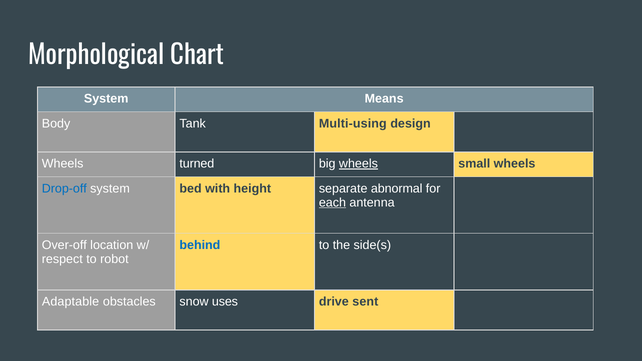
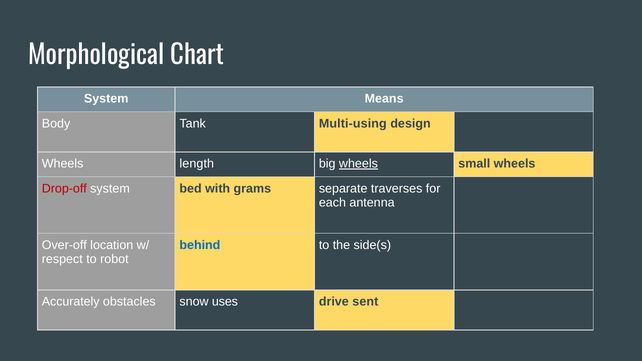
turned: turned -> length
Drop-off colour: blue -> red
height: height -> grams
abnormal: abnormal -> traverses
each underline: present -> none
Adaptable: Adaptable -> Accurately
